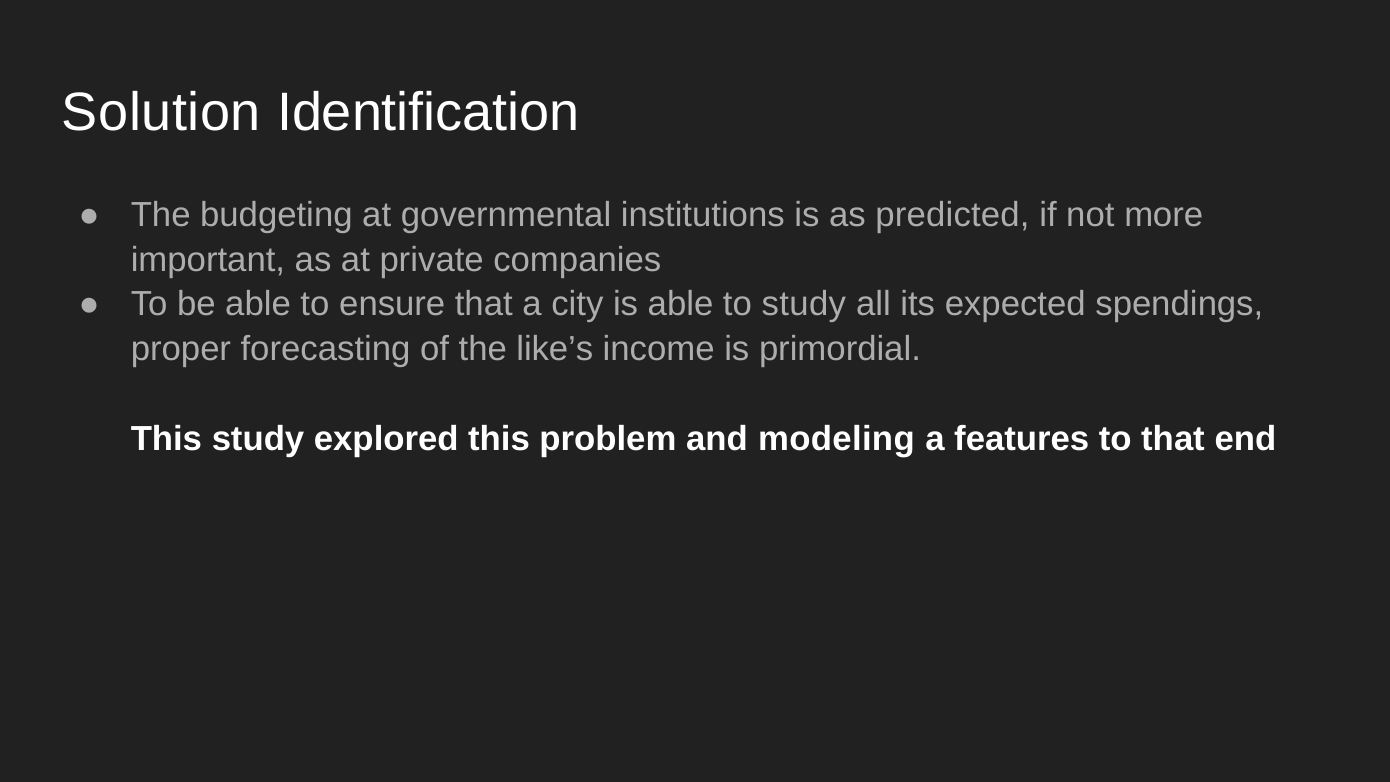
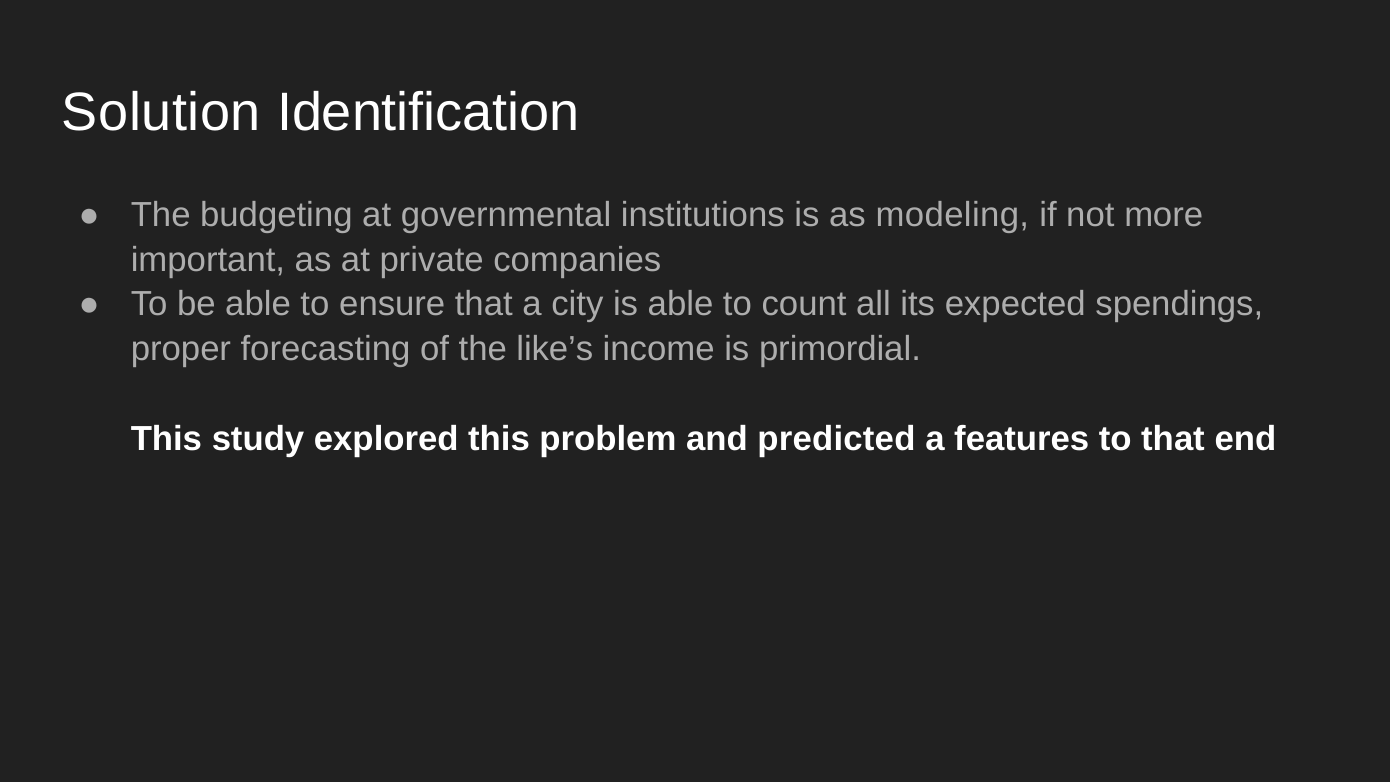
predicted: predicted -> modeling
to study: study -> count
modeling: modeling -> predicted
